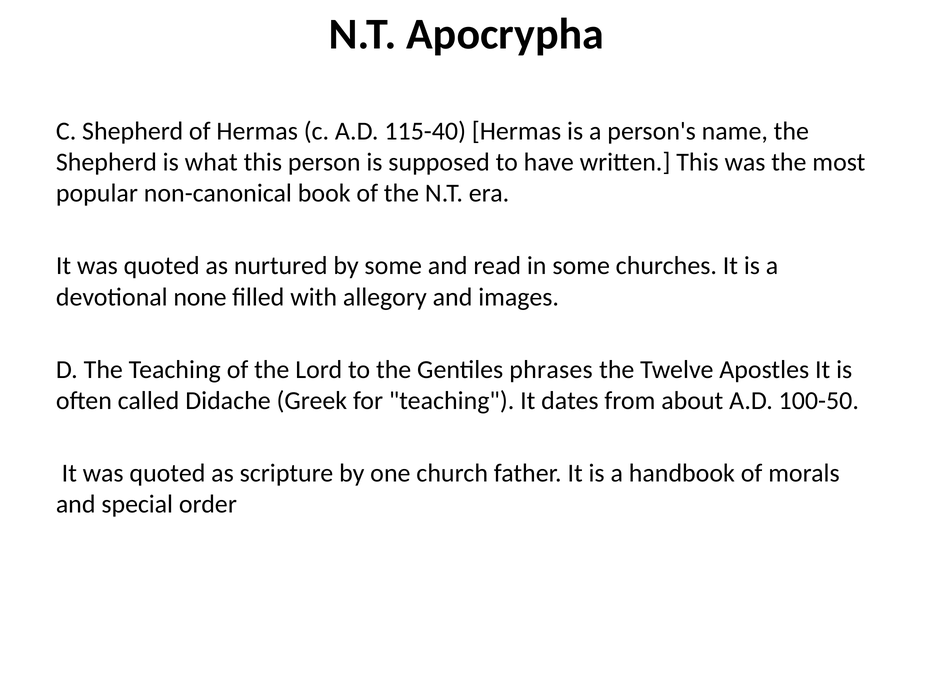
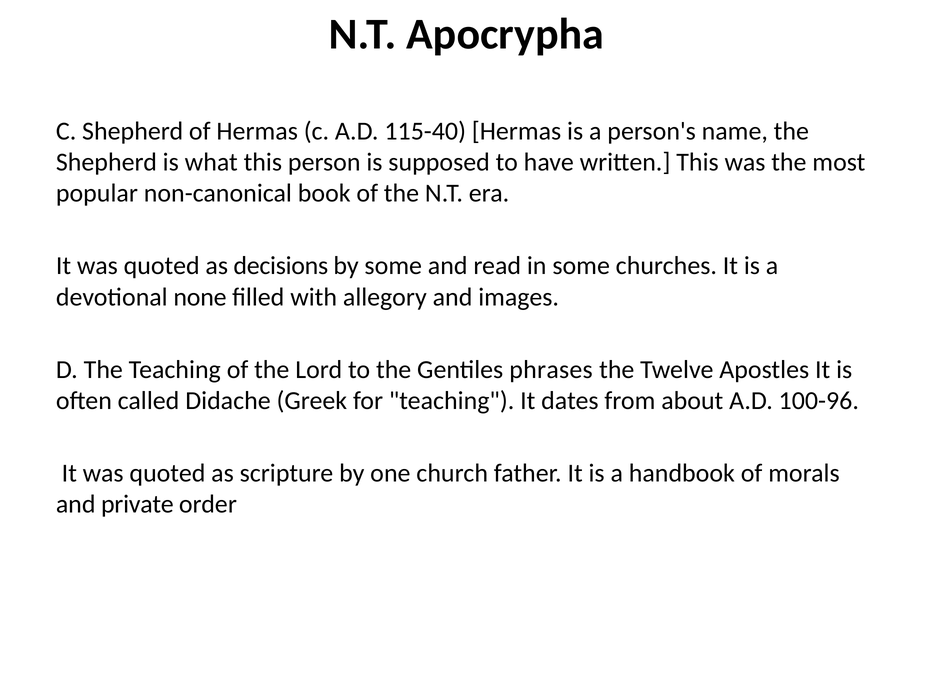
nurtured: nurtured -> decisions
100-50: 100-50 -> 100-96
special: special -> private
